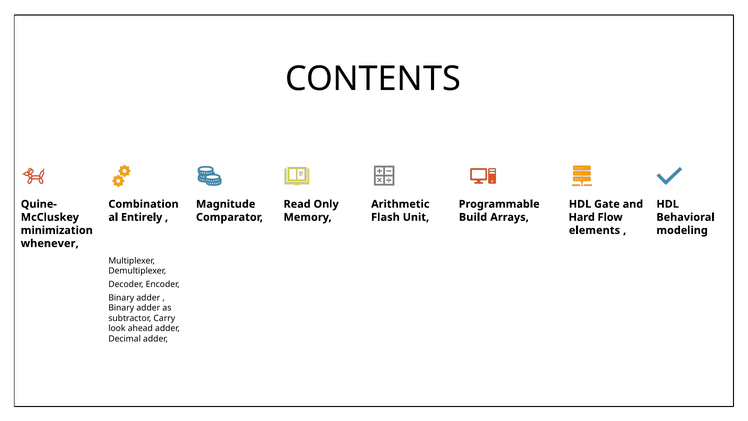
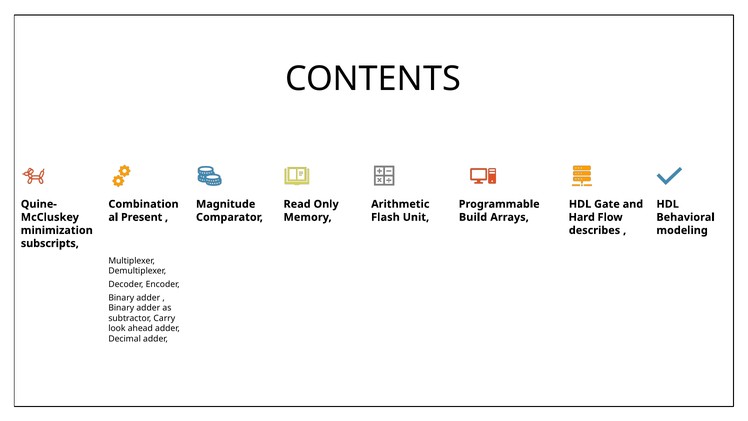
Entirely: Entirely -> Present
elements: elements -> describes
whenever: whenever -> subscripts
